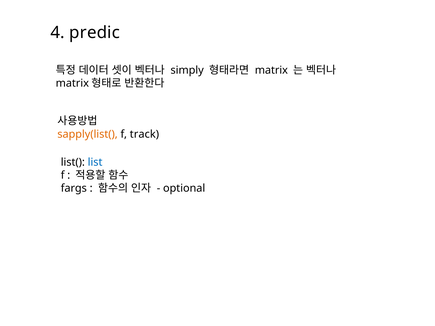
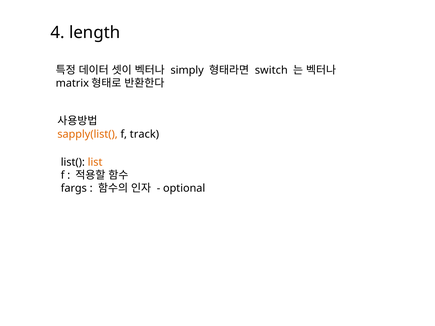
predic: predic -> length
matrix: matrix -> switch
list colour: blue -> orange
